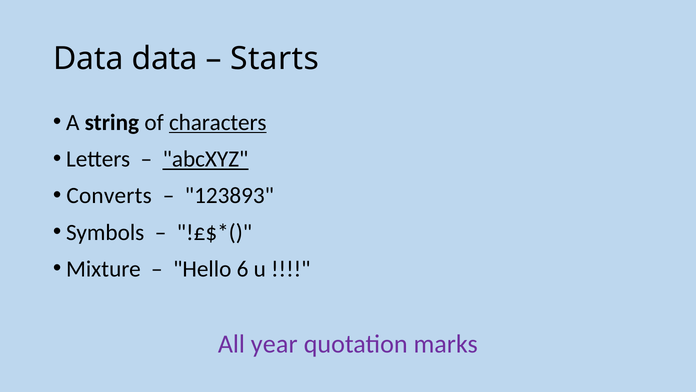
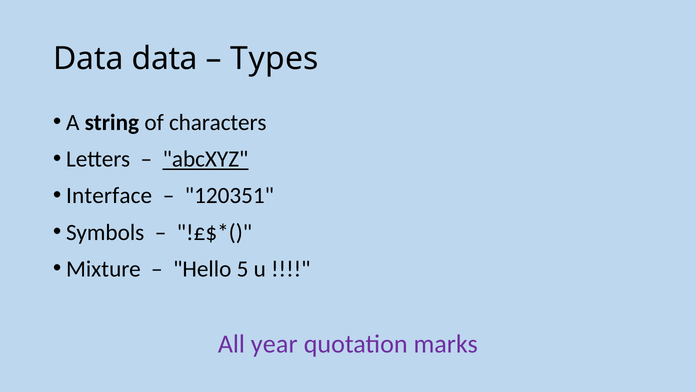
Starts: Starts -> Types
characters underline: present -> none
Converts: Converts -> Interface
123893: 123893 -> 120351
6: 6 -> 5
